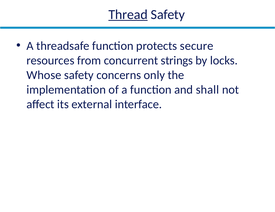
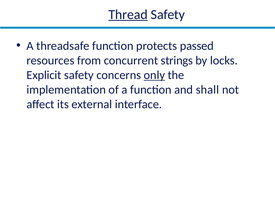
secure: secure -> passed
Whose: Whose -> Explicit
only underline: none -> present
